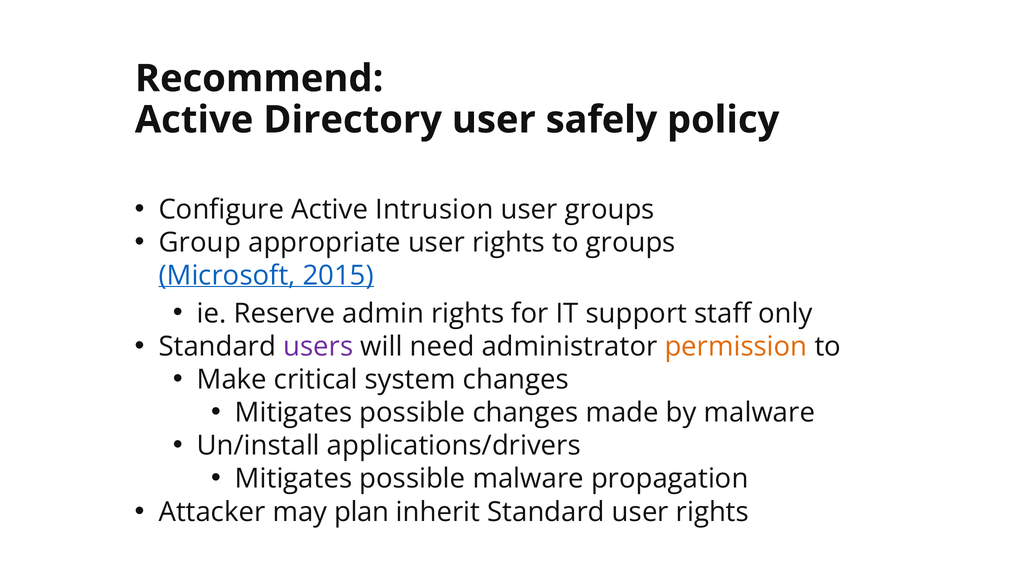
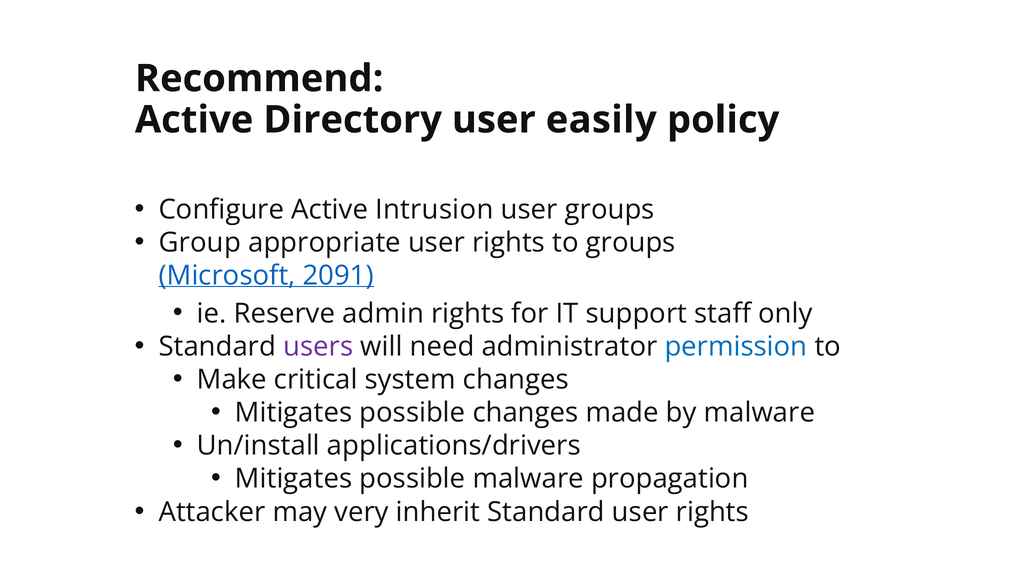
safely: safely -> easily
2015: 2015 -> 2091
permission colour: orange -> blue
plan: plan -> very
